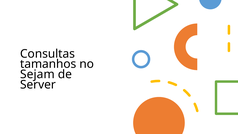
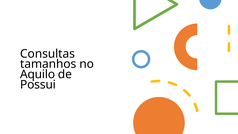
Sejam: Sejam -> Aquilo
Server: Server -> Possui
